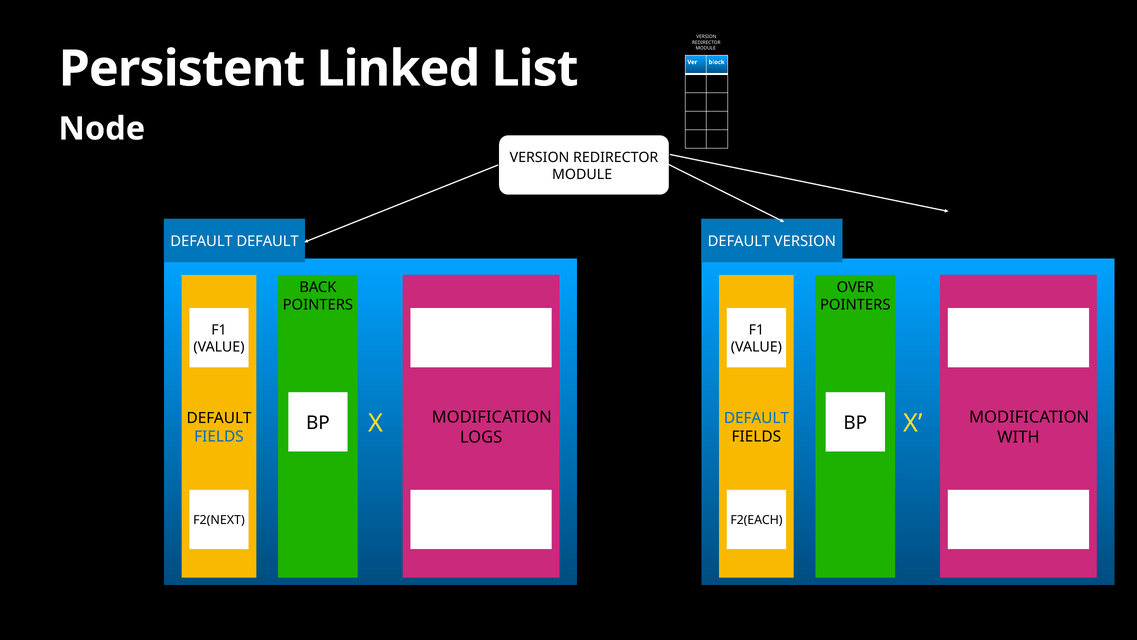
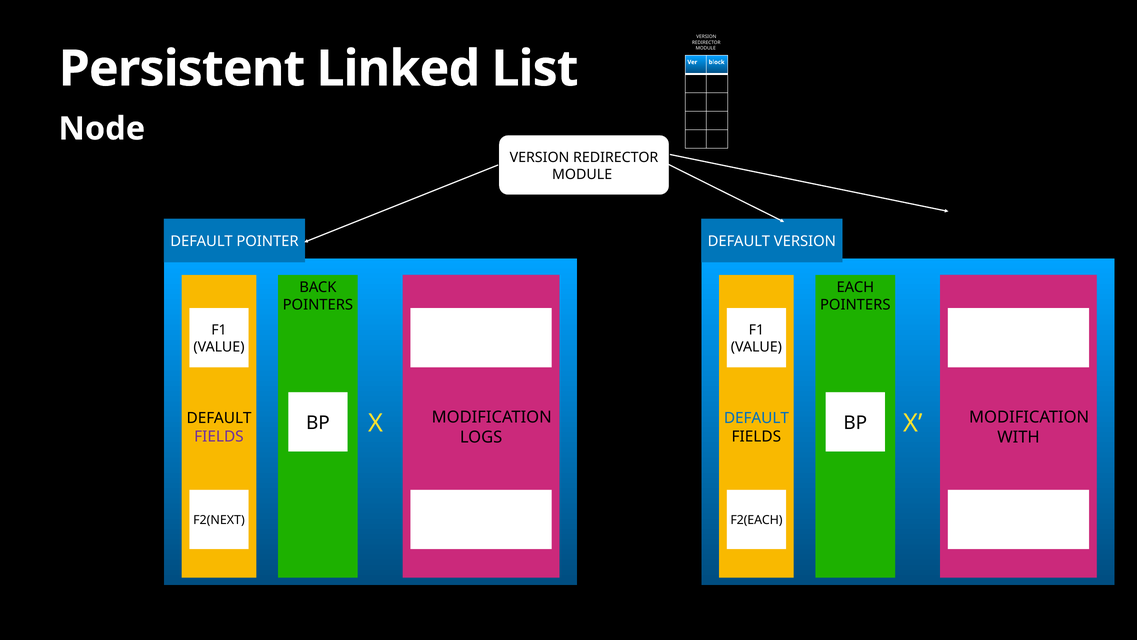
DEFAULT DEFAULT: DEFAULT -> POINTER
OVER: OVER -> EACH
FIELDS at (219, 436) colour: blue -> purple
